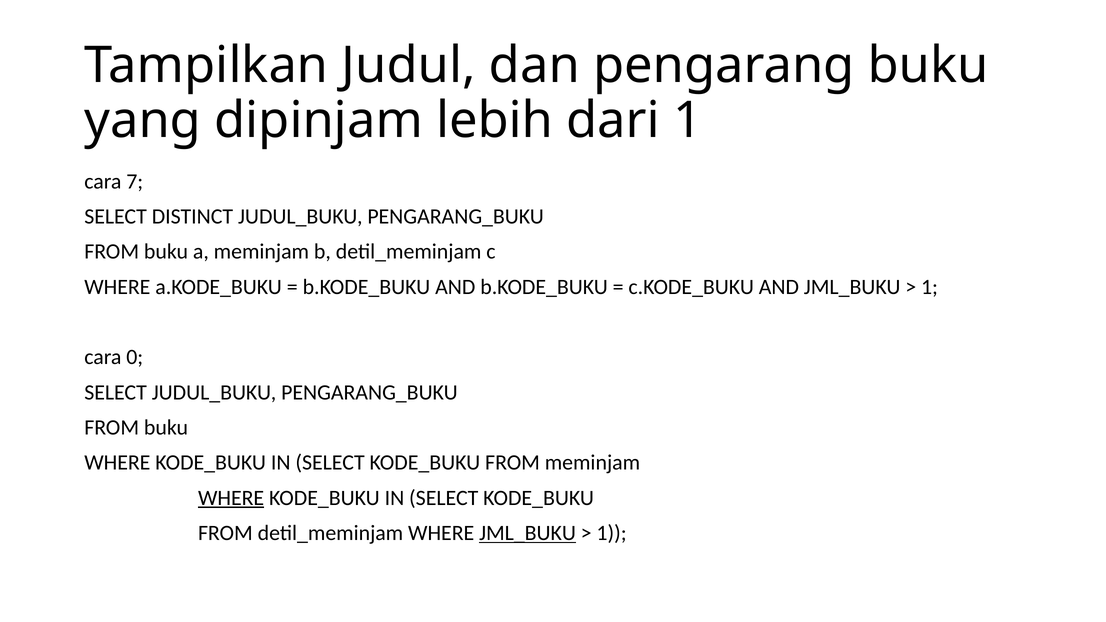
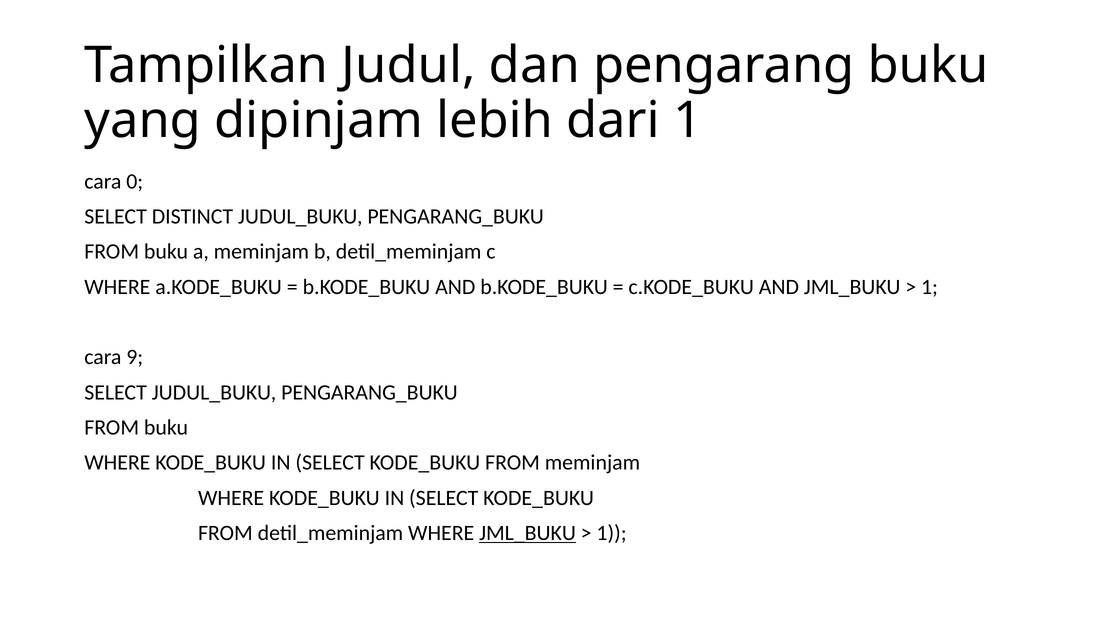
7: 7 -> 0
0: 0 -> 9
WHERE at (231, 498) underline: present -> none
